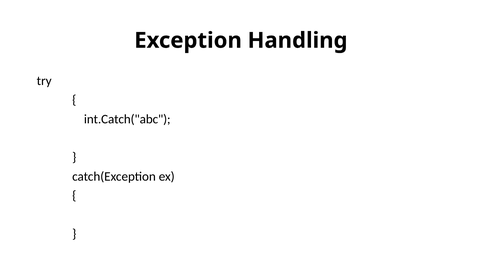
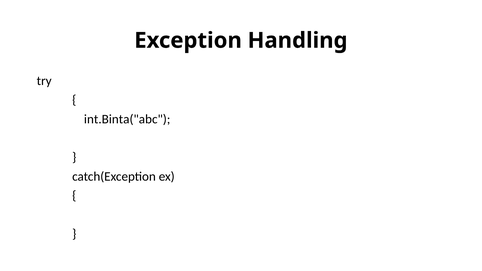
int.Catch("abc: int.Catch("abc -> int.Binta("abc
